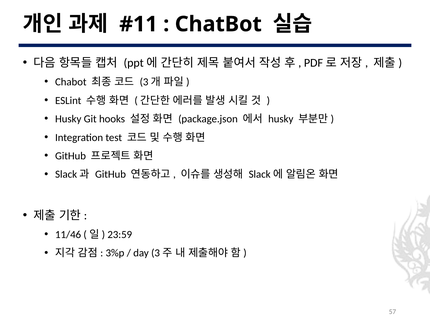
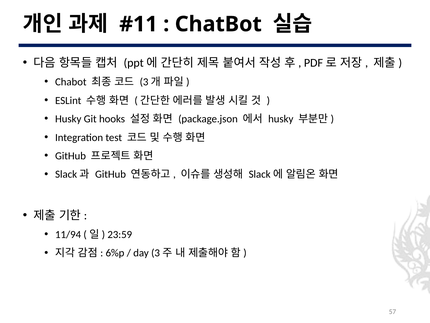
11/46: 11/46 -> 11/94
3%p: 3%p -> 6%p
